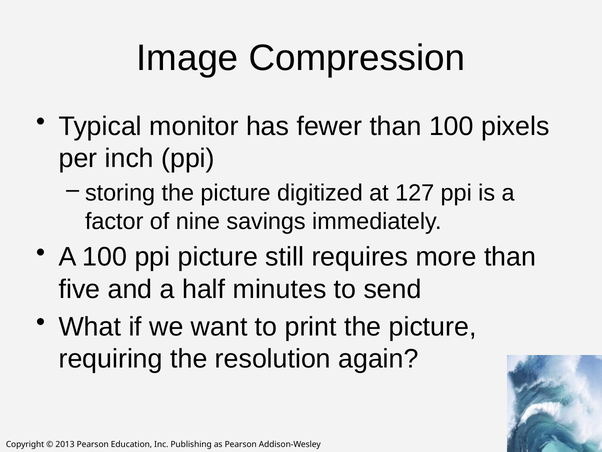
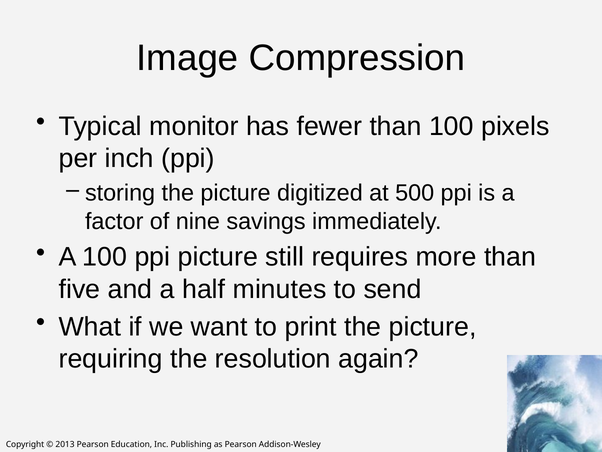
127: 127 -> 500
